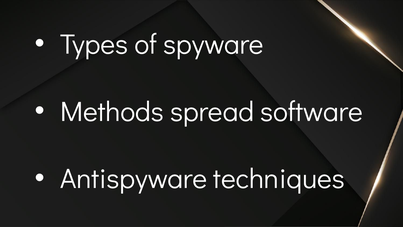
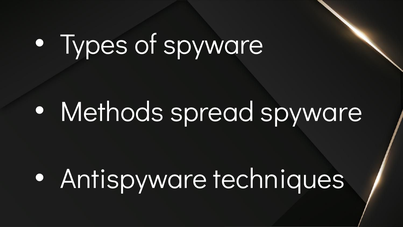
spread software: software -> spyware
